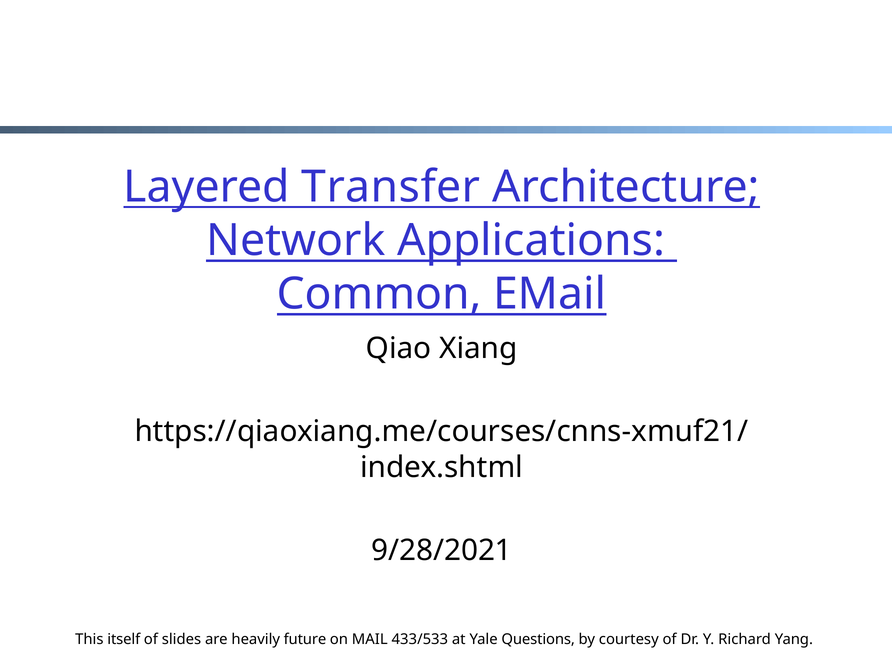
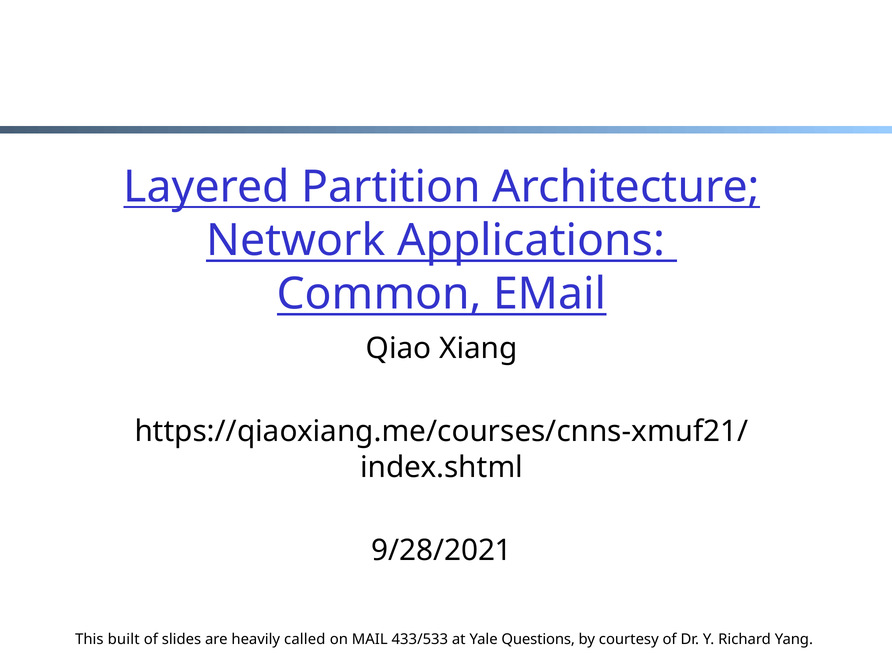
Transfer: Transfer -> Partition
itself: itself -> built
future: future -> called
